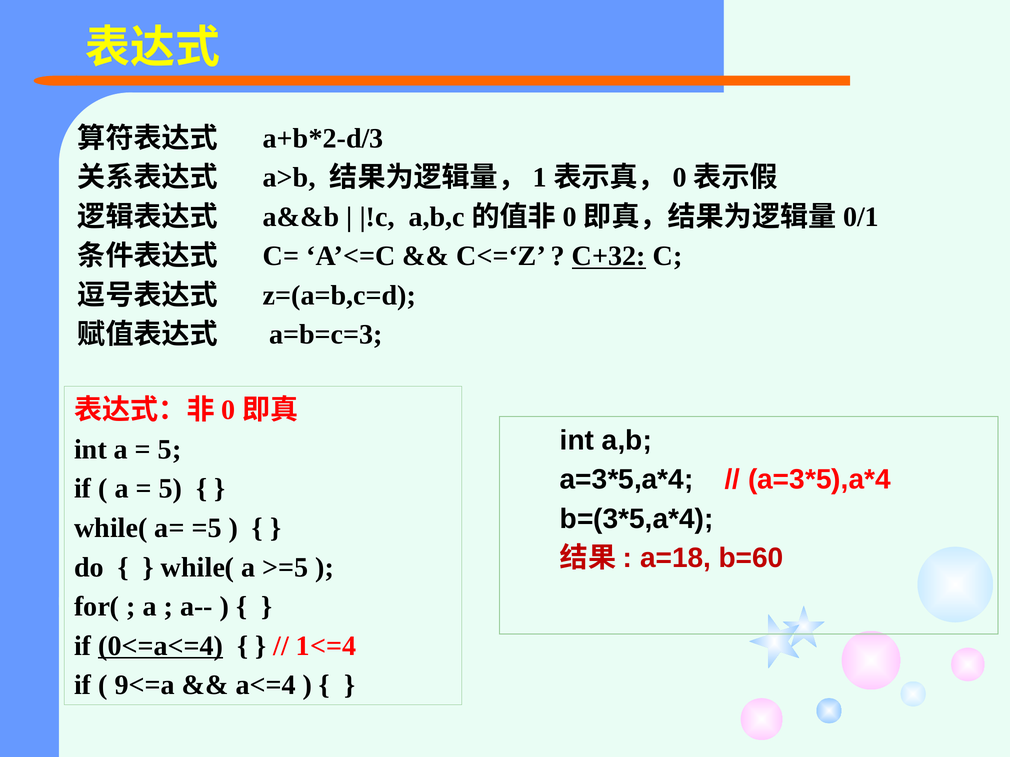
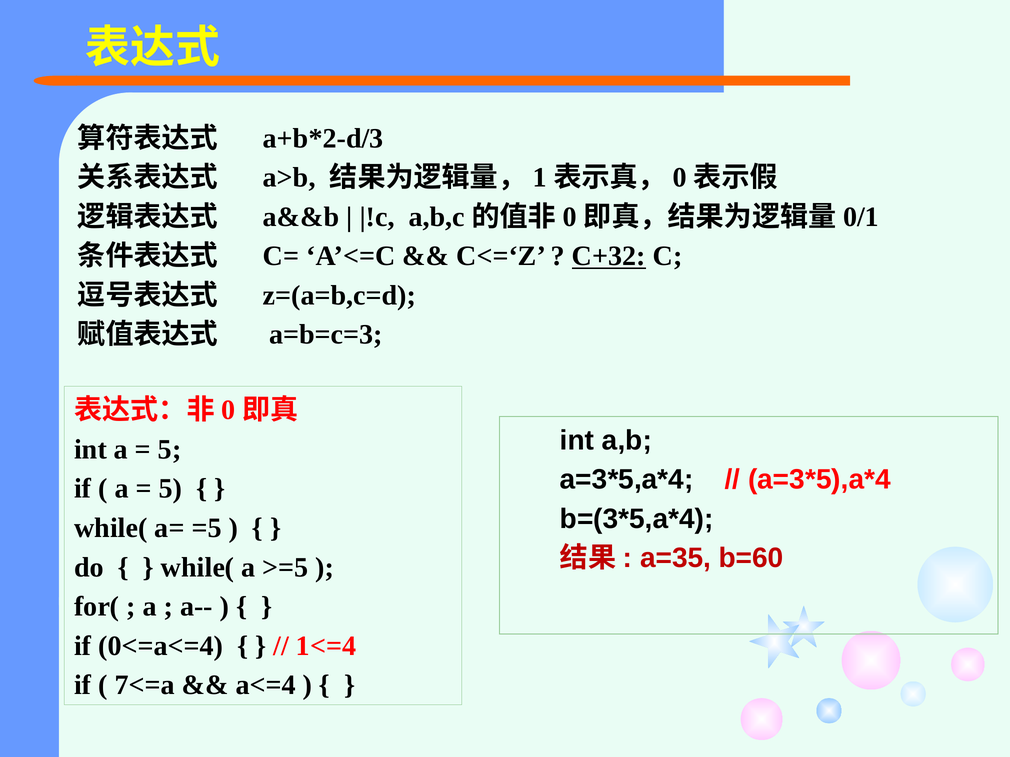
a=18: a=18 -> a=35
0<=a<=4 underline: present -> none
9<=a: 9<=a -> 7<=a
